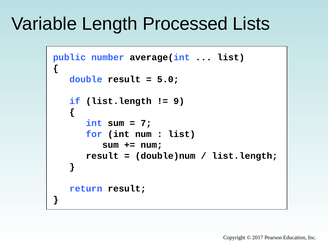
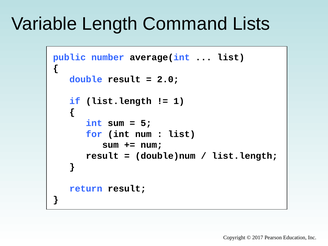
Processed: Processed -> Command
5.0: 5.0 -> 2.0
9: 9 -> 1
7: 7 -> 5
